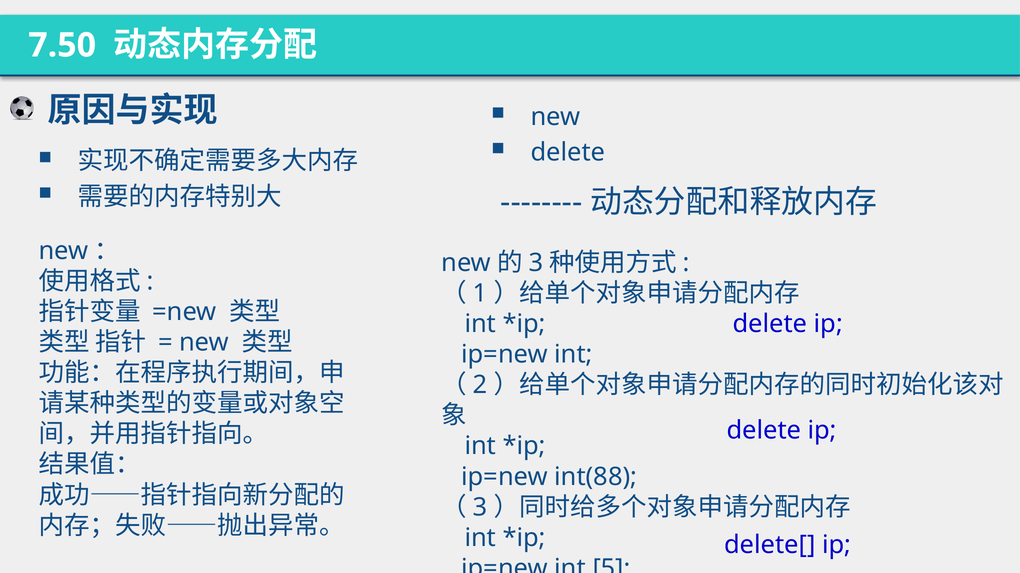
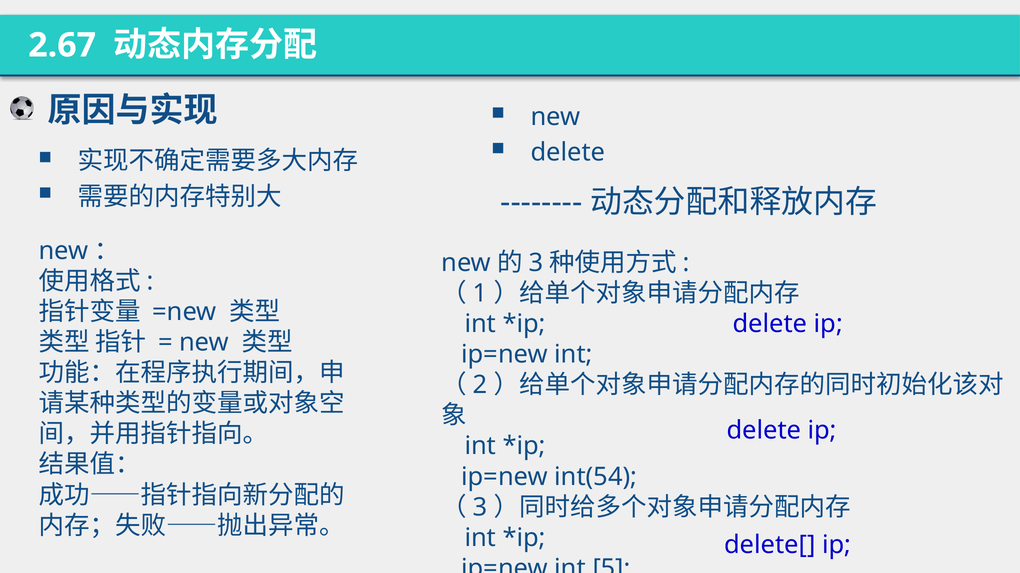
7.50: 7.50 -> 2.67
int(88: int(88 -> int(54
